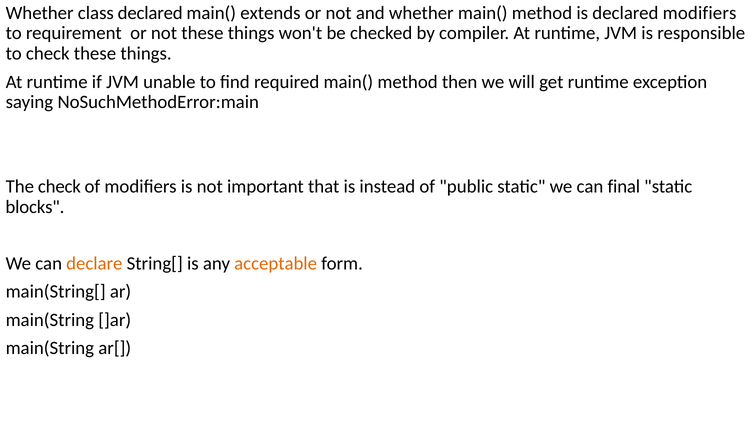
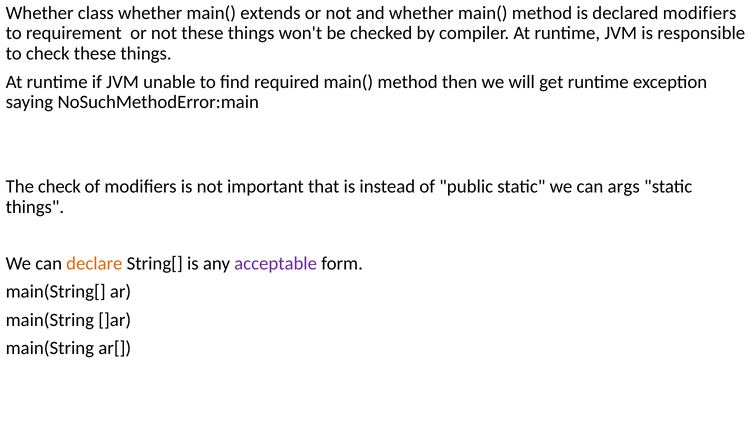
class declared: declared -> whether
final: final -> args
blocks at (35, 207): blocks -> things
acceptable colour: orange -> purple
